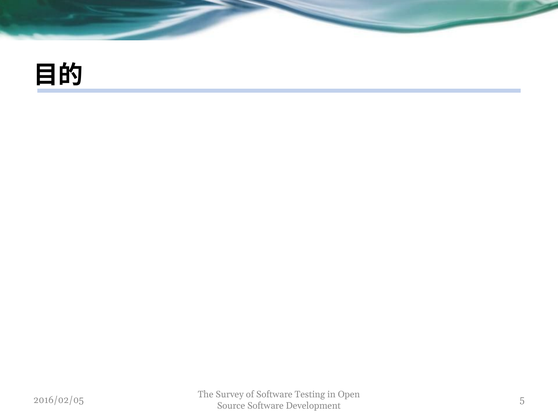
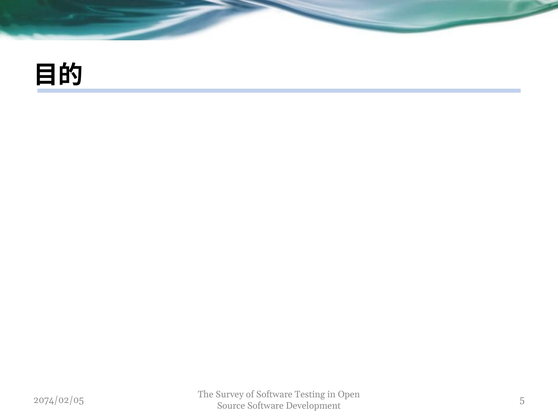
2016/02/05: 2016/02/05 -> 2074/02/05
